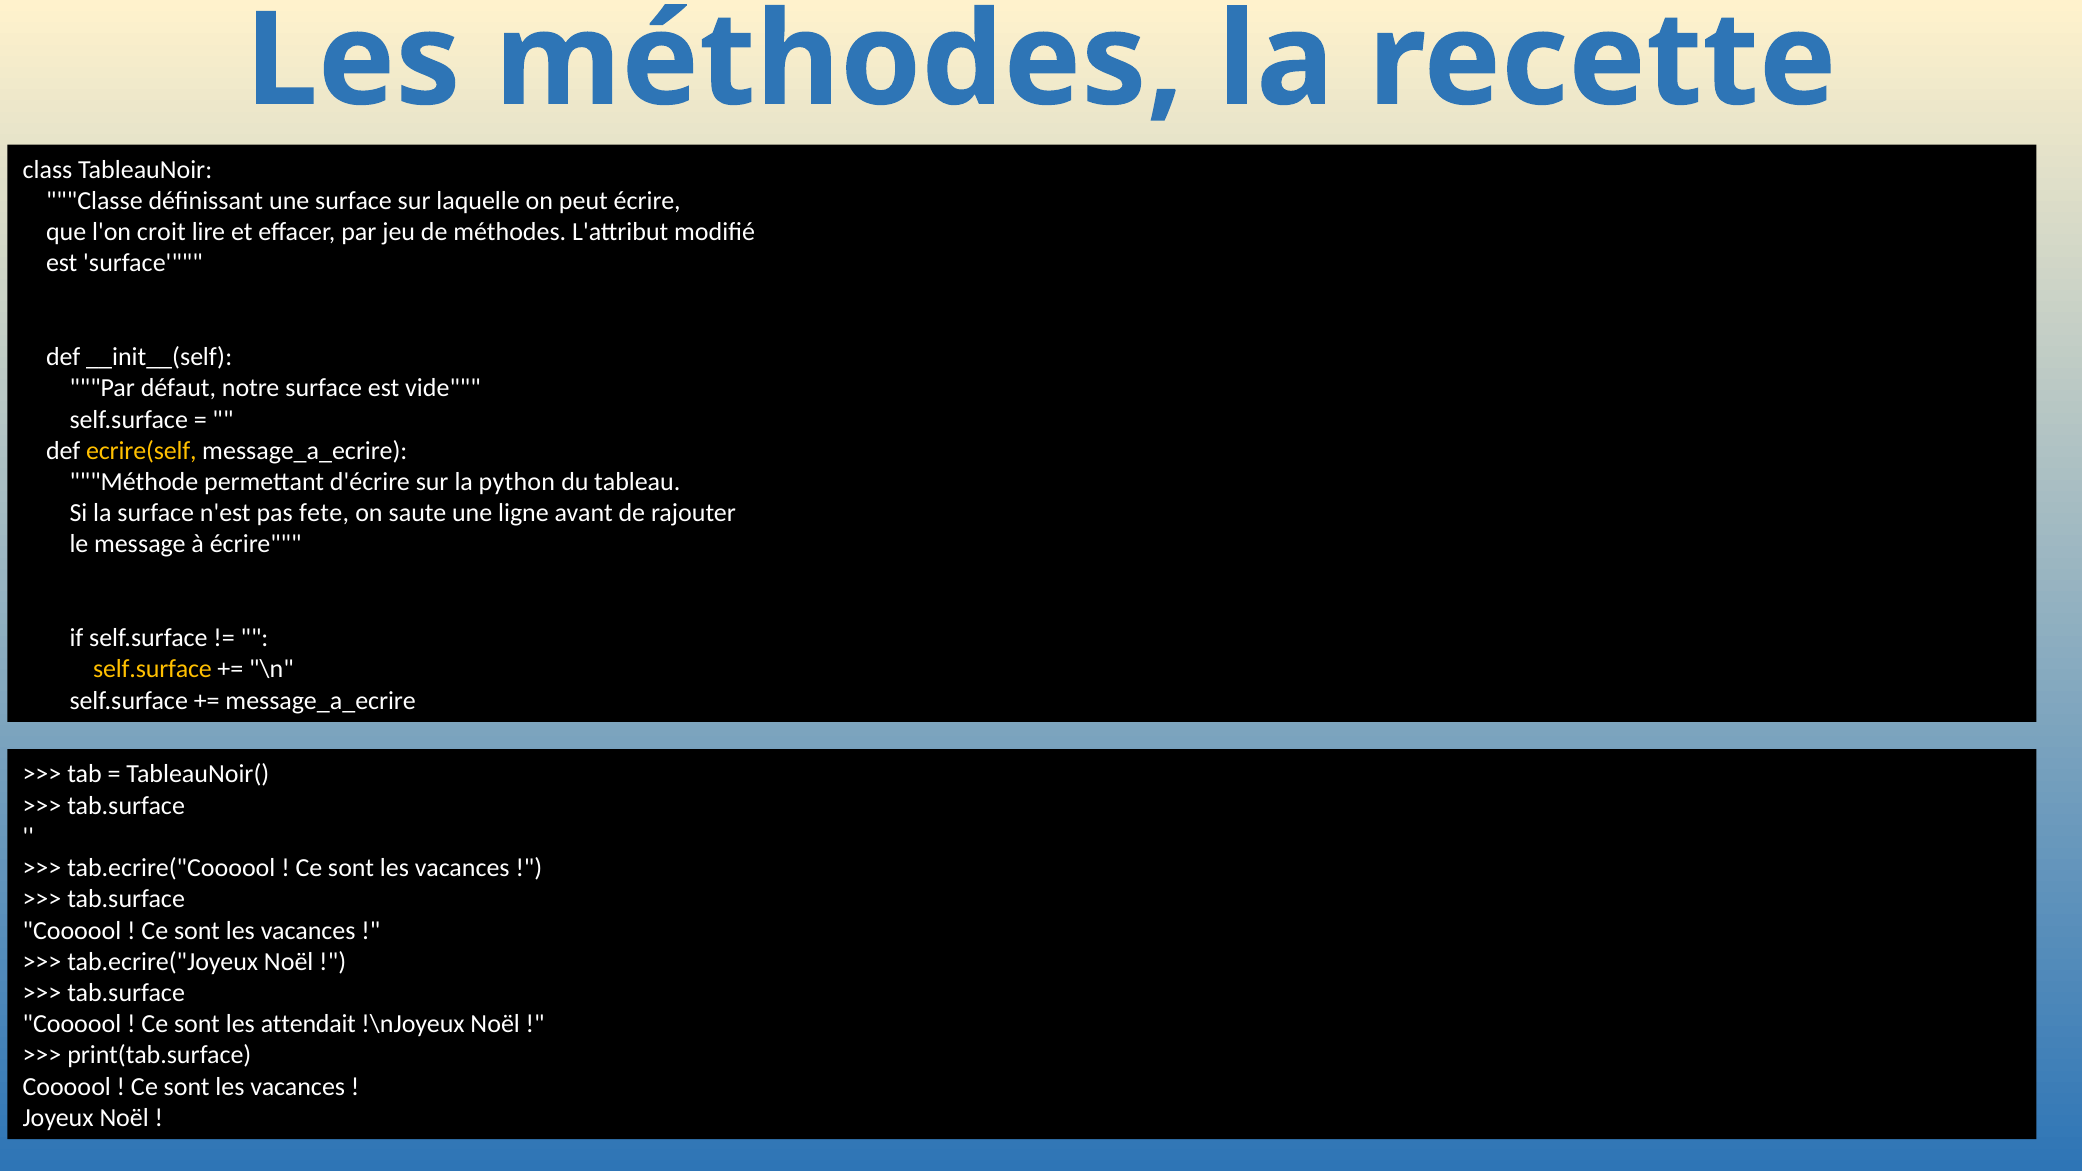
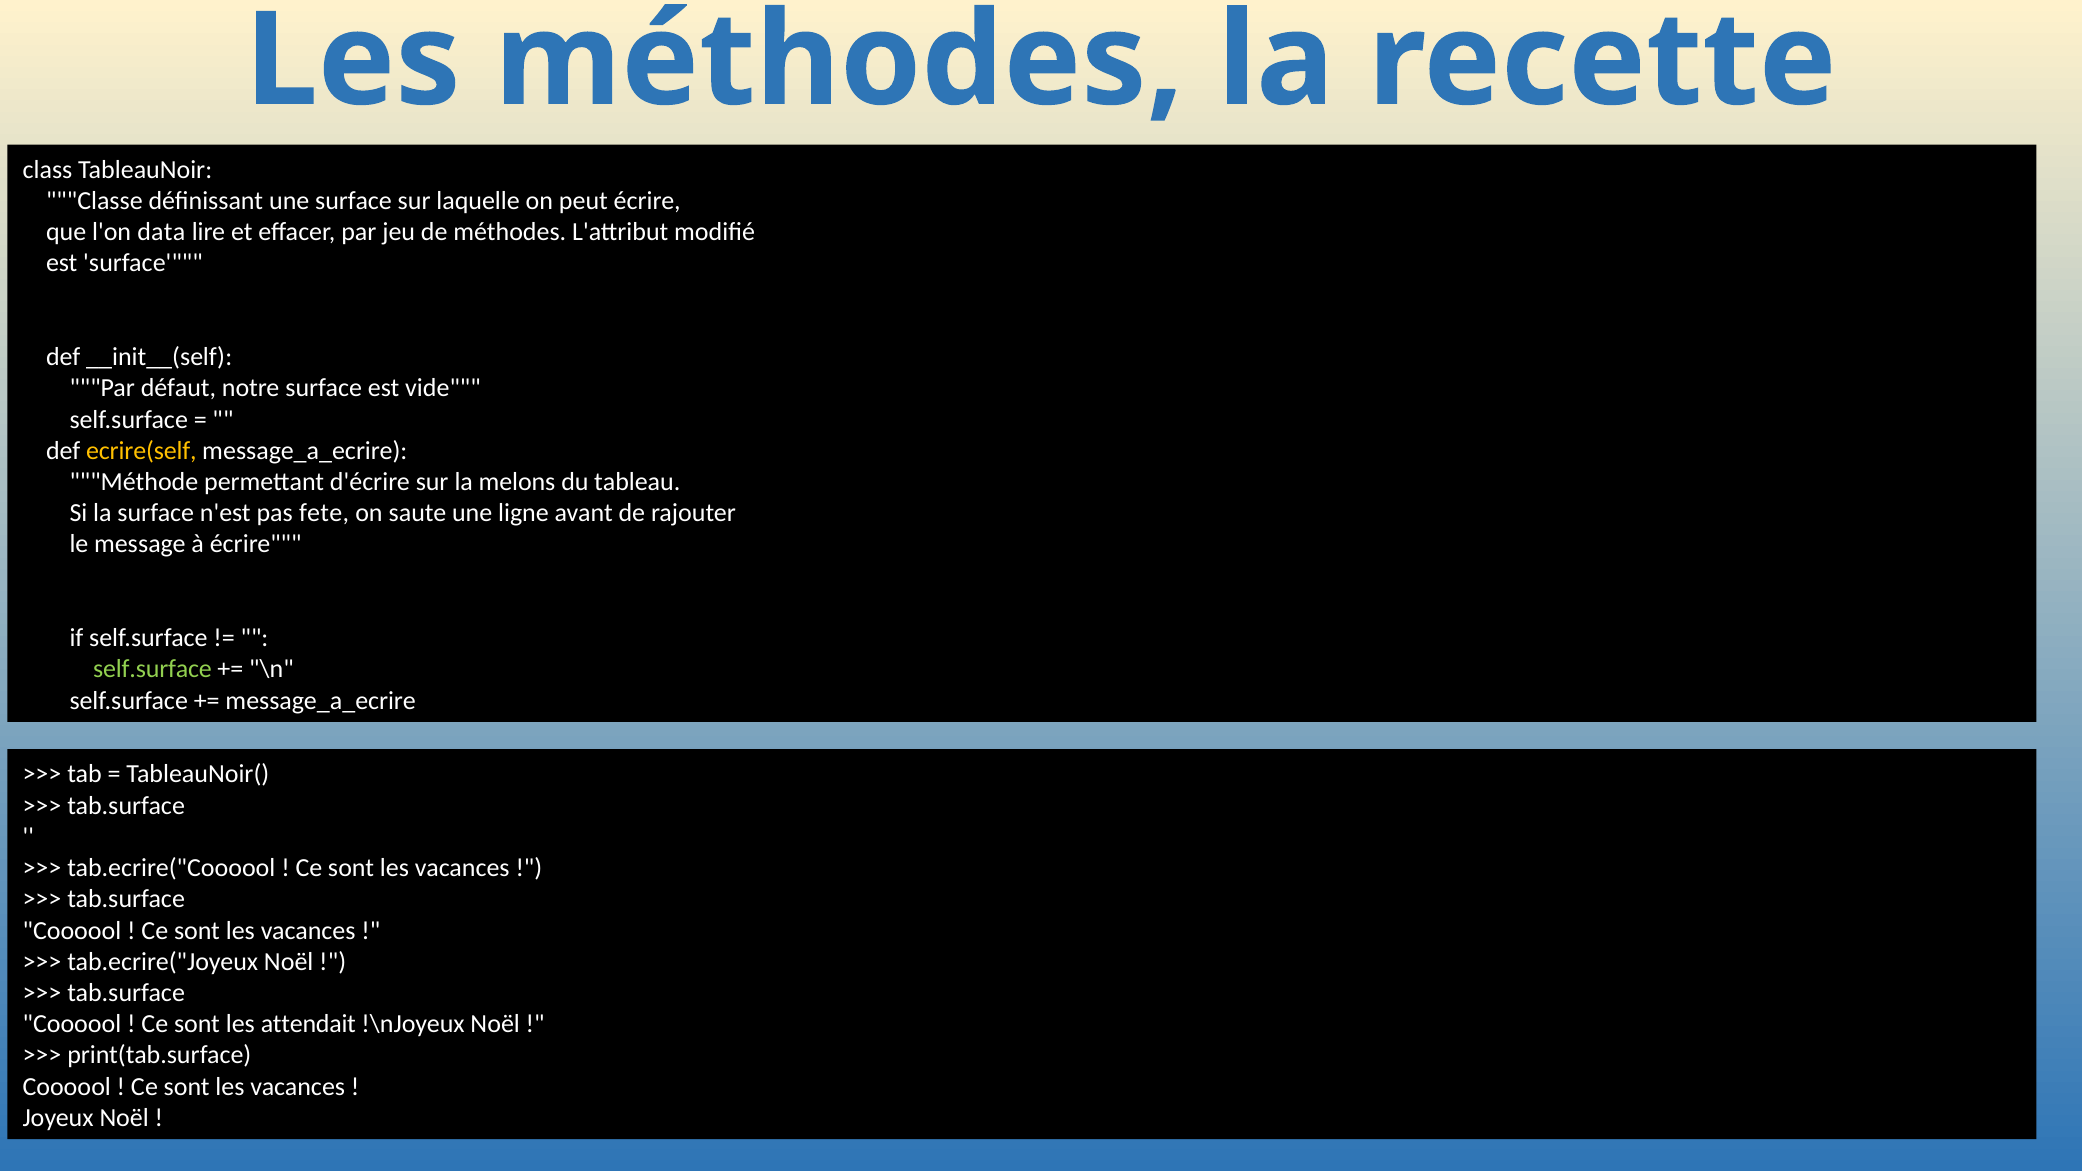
croit: croit -> data
python: python -> melons
self.surface at (153, 669) colour: yellow -> light green
